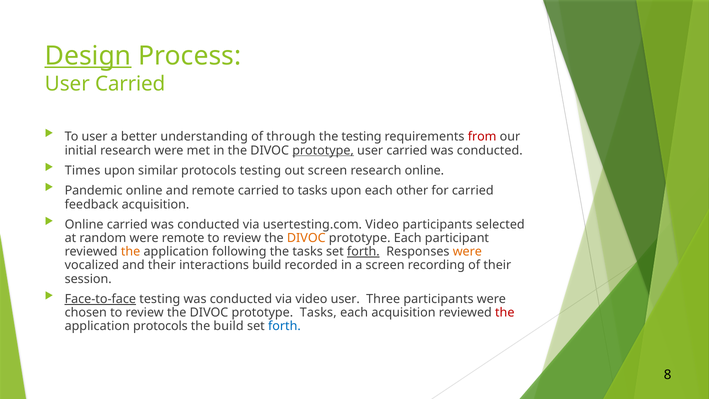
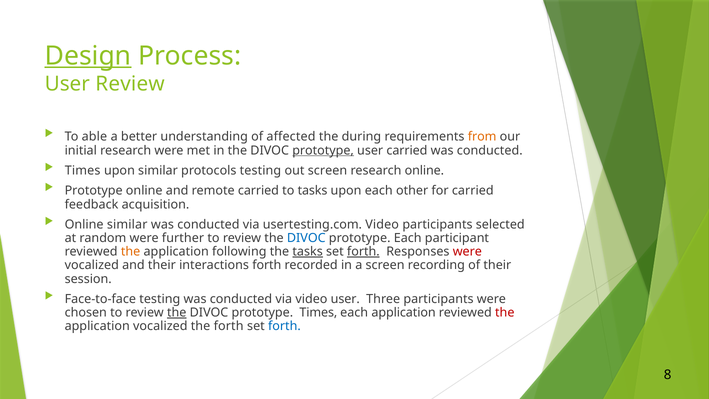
Carried at (130, 84): Carried -> Review
To user: user -> able
through: through -> affected
the testing: testing -> during
from colour: red -> orange
Pandemic at (94, 191): Pandemic -> Prototype
Online carried: carried -> similar
were remote: remote -> further
DIVOC at (306, 238) colour: orange -> blue
tasks at (308, 252) underline: none -> present
were at (467, 252) colour: orange -> red
interactions build: build -> forth
Face-to-face underline: present -> none
the at (177, 312) underline: none -> present
prototype Tasks: Tasks -> Times
each acquisition: acquisition -> application
application protocols: protocols -> vocalized
the build: build -> forth
